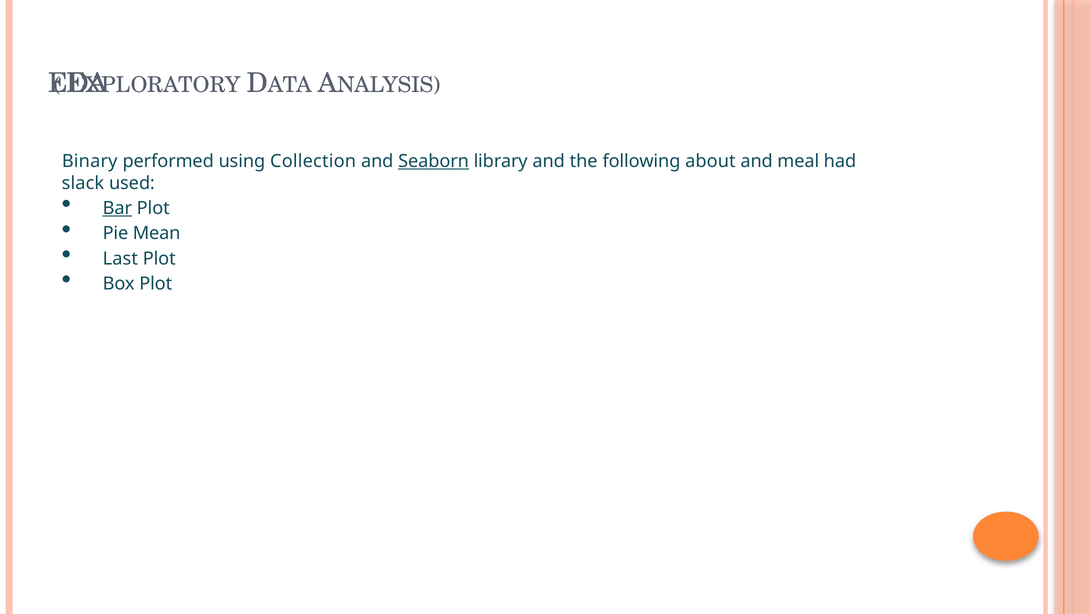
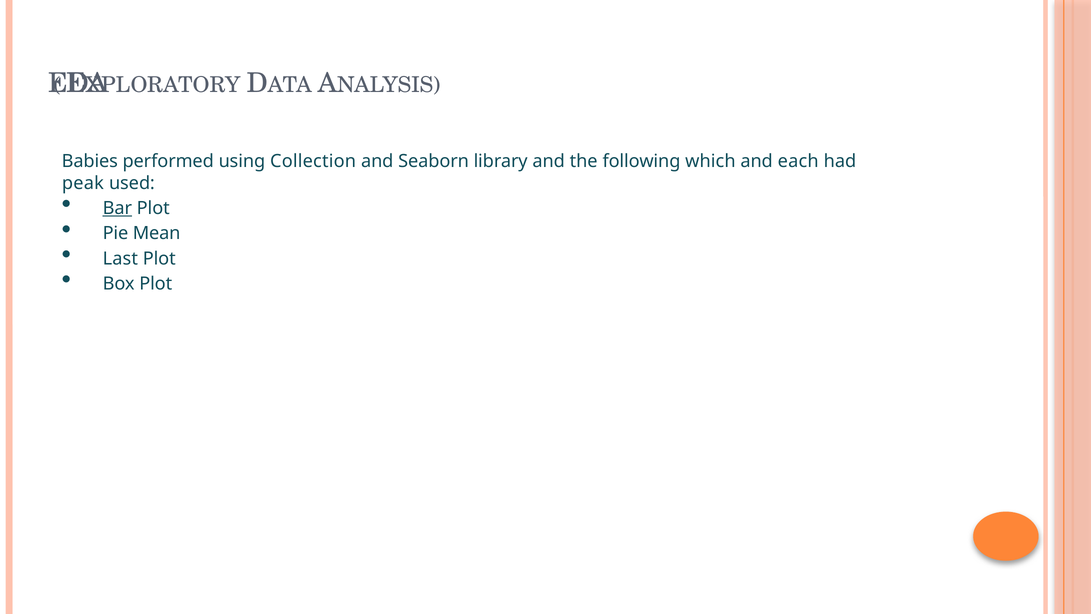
Binary: Binary -> Babies
Seaborn underline: present -> none
about: about -> which
meal: meal -> each
slack: slack -> peak
